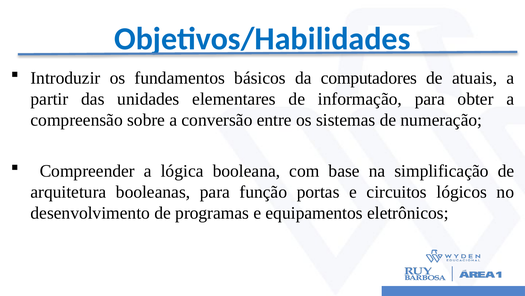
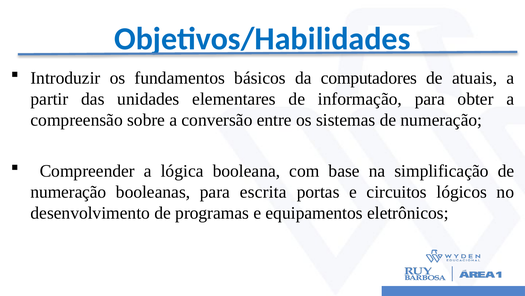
arquitetura at (68, 192): arquitetura -> numeração
função: função -> escrita
